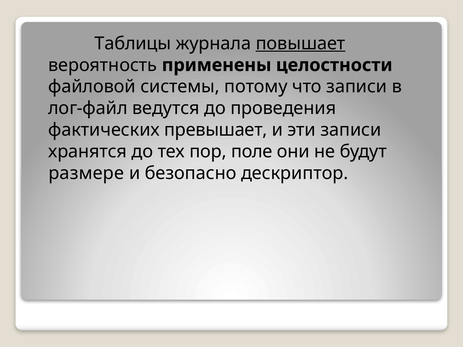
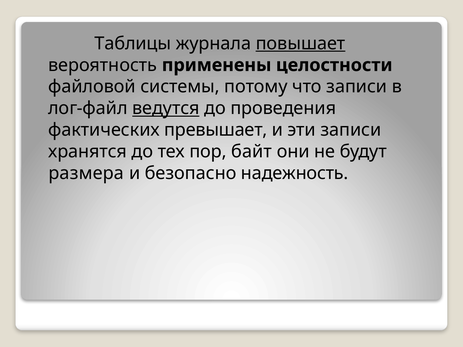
ведутся underline: none -> present
поле: поле -> байт
размере: размере -> размера
дескриптор: дескриптор -> надежность
